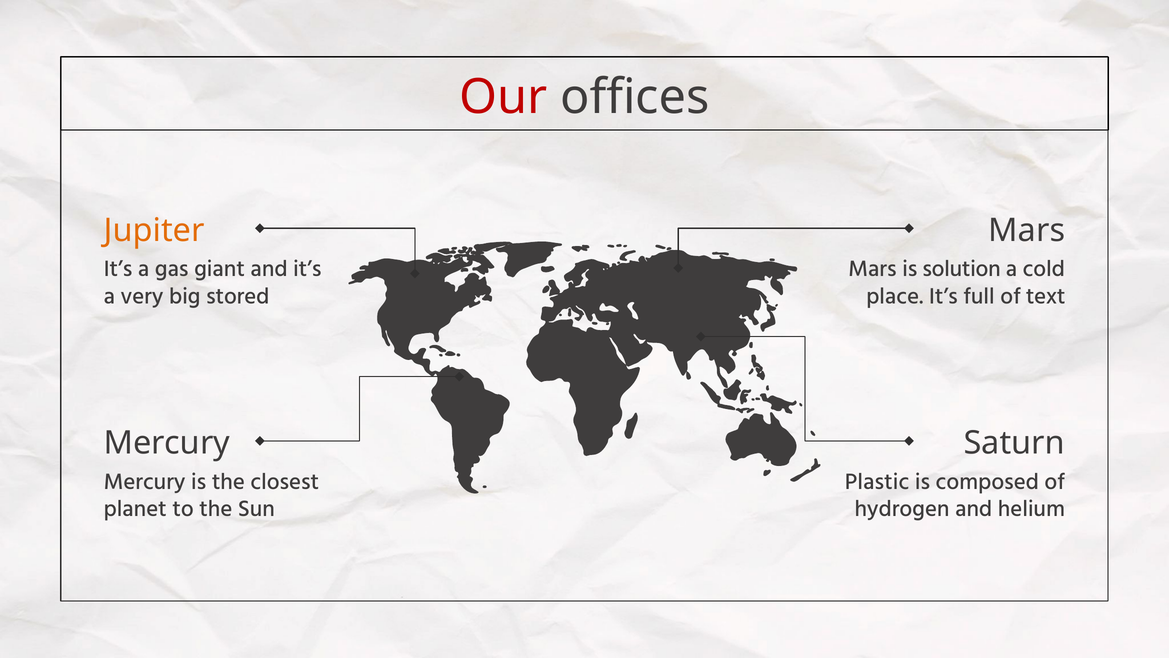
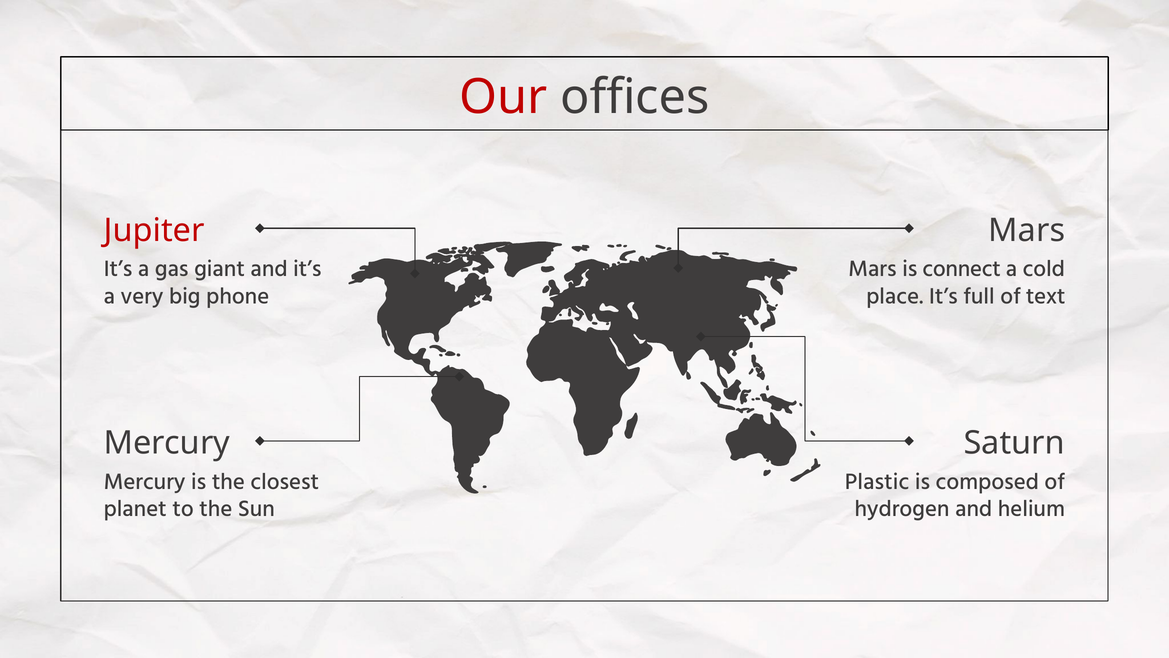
Jupiter colour: orange -> red
solution: solution -> connect
stored: stored -> phone
